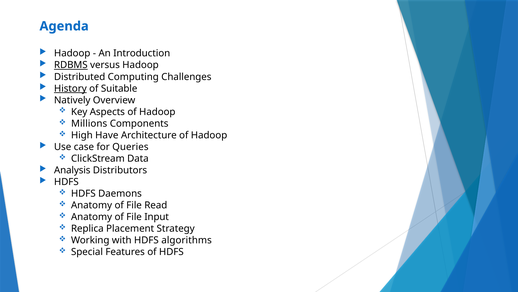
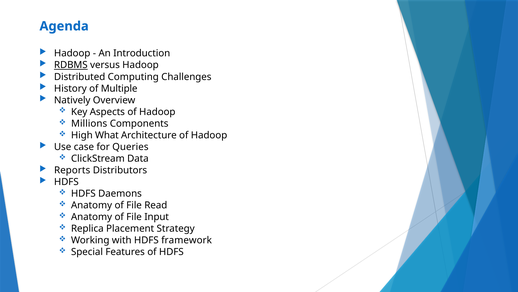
History underline: present -> none
Suitable: Suitable -> Multiple
Have: Have -> What
Analysis: Analysis -> Reports
algorithms: algorithms -> framework
